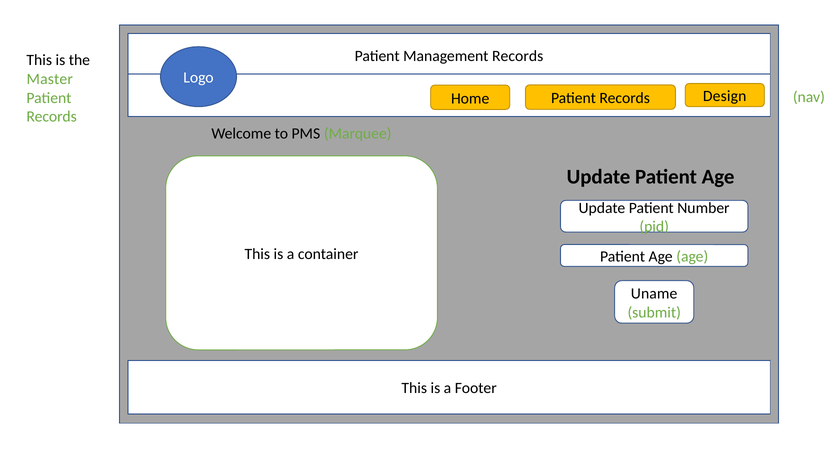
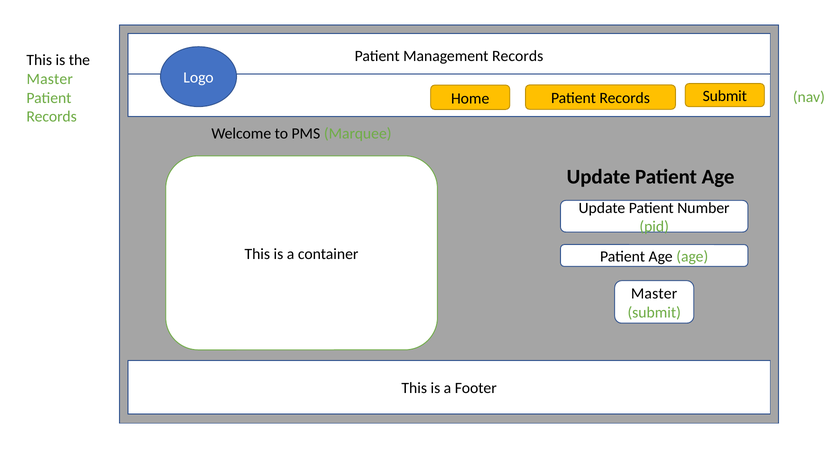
Records Design: Design -> Submit
Uname at (654, 294): Uname -> Master
